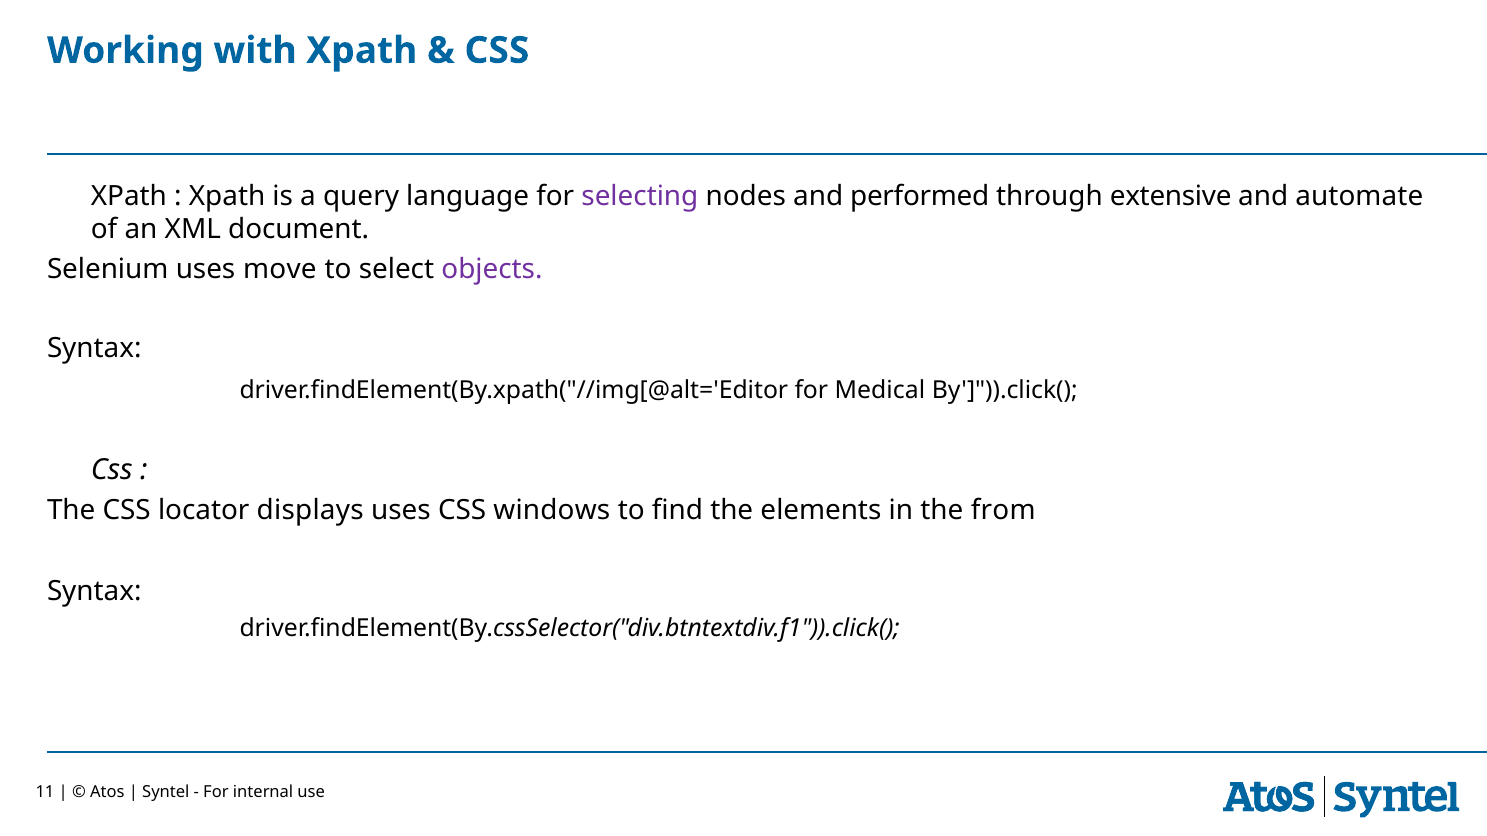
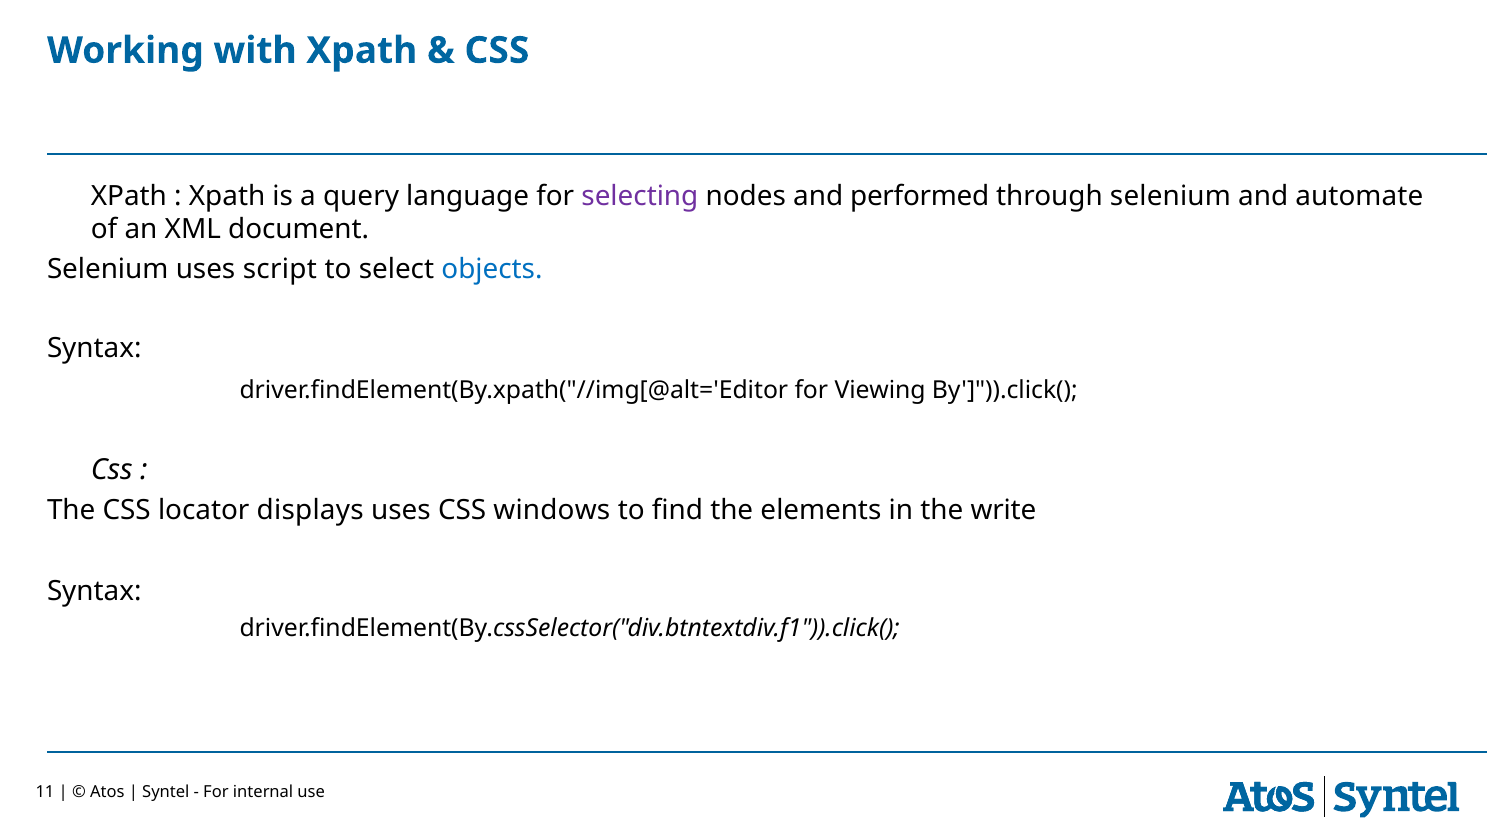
through extensive: extensive -> selenium
move: move -> script
objects colour: purple -> blue
Medical: Medical -> Viewing
from: from -> write
